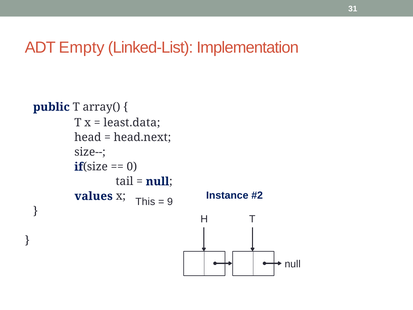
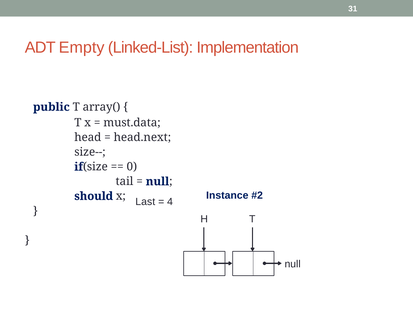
least.data: least.data -> must.data
values: values -> should
This: This -> Last
9: 9 -> 4
